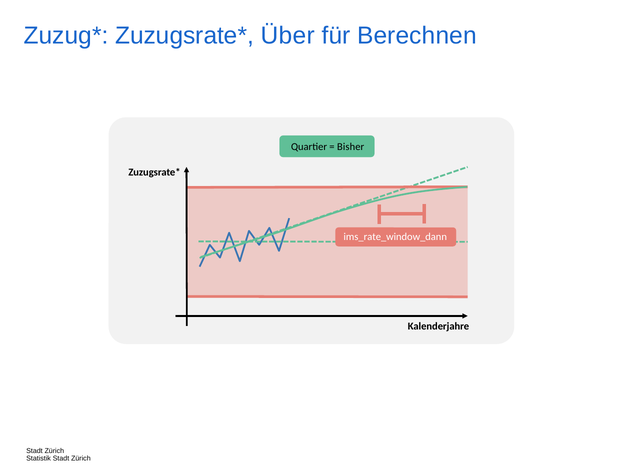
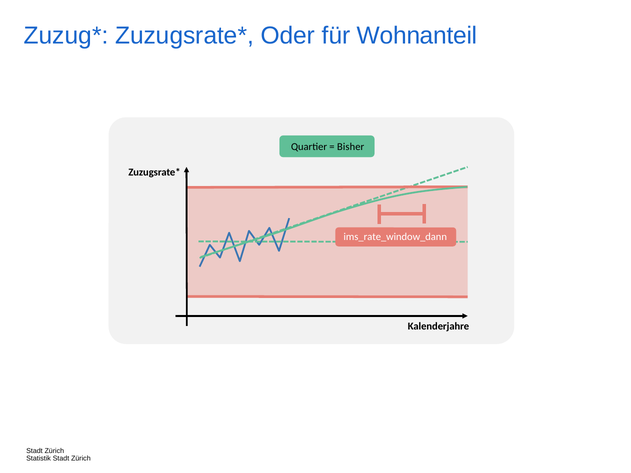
Über: Über -> Oder
Berechnen: Berechnen -> Wohnanteil
